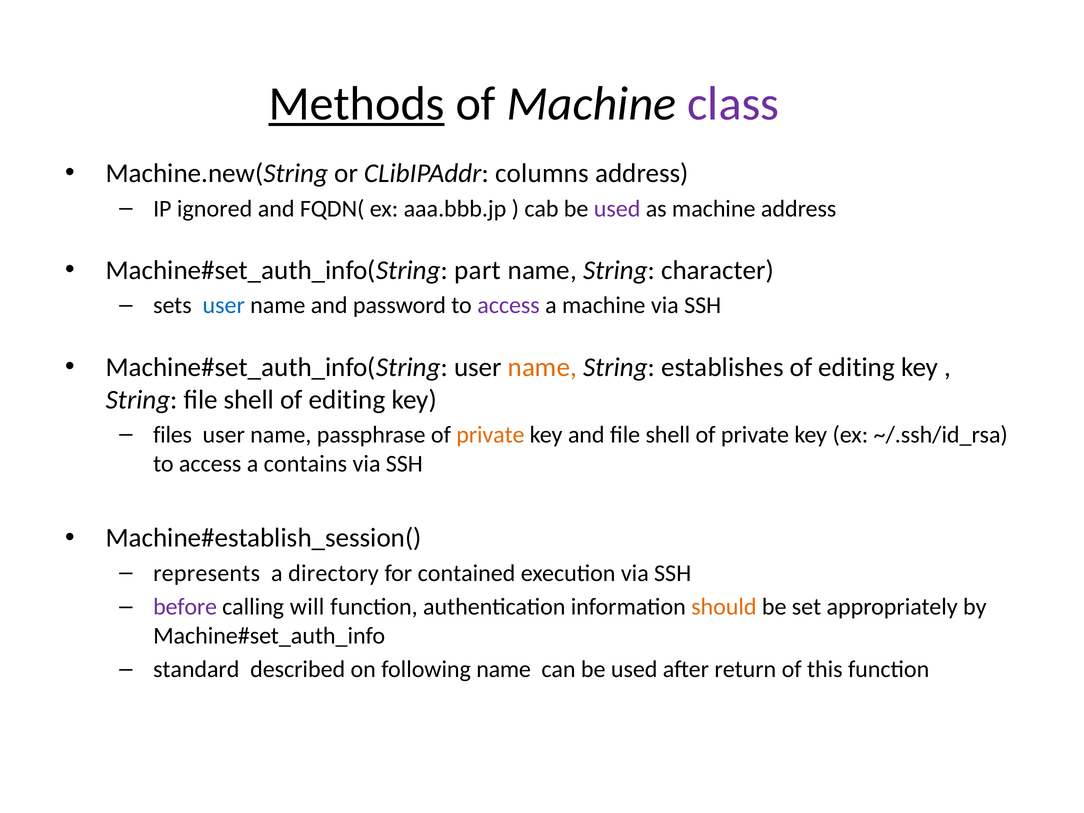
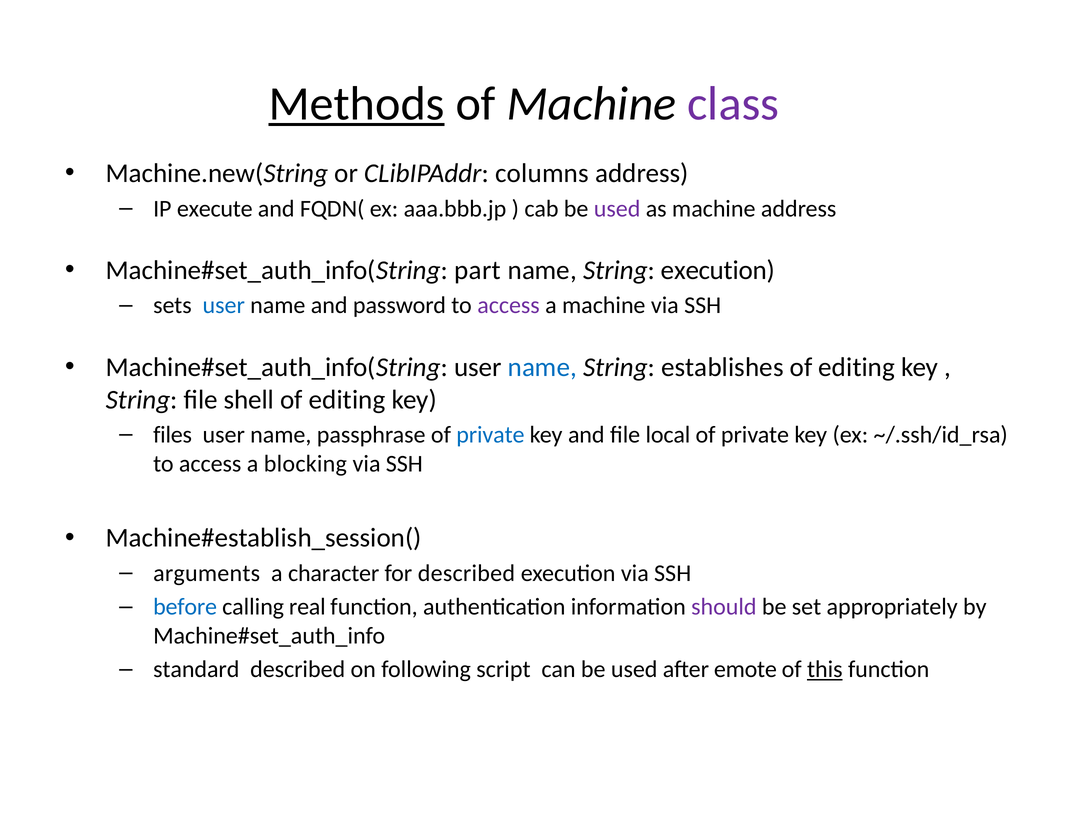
ignored: ignored -> execute
String character: character -> execution
name at (542, 367) colour: orange -> blue
private at (490, 435) colour: orange -> blue
and file shell: shell -> local
contains: contains -> blocking
represents: represents -> arguments
directory: directory -> character
for contained: contained -> described
before colour: purple -> blue
will: will -> real
should colour: orange -> purple
following name: name -> script
return: return -> emote
this underline: none -> present
